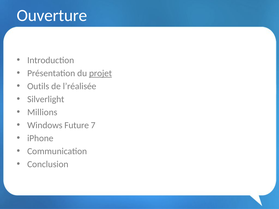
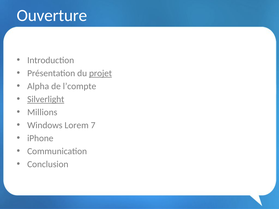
Outils: Outils -> Alpha
l’réalisée: l’réalisée -> l’compte
Silverlight underline: none -> present
Future: Future -> Lorem
